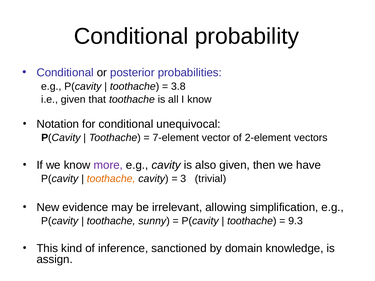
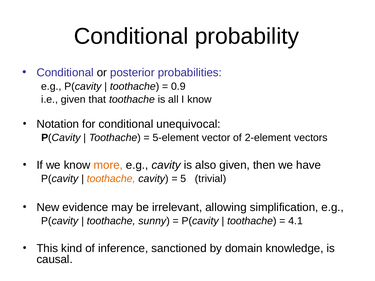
3.8: 3.8 -> 0.9
7-element: 7-element -> 5-element
more colour: purple -> orange
3: 3 -> 5
9.3: 9.3 -> 4.1
assign: assign -> causal
